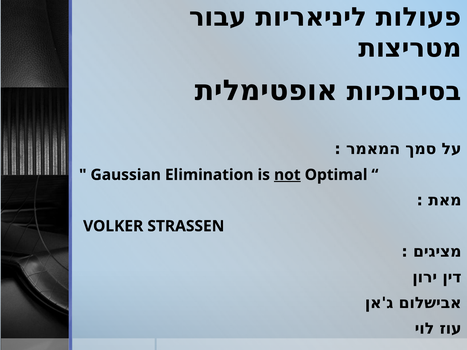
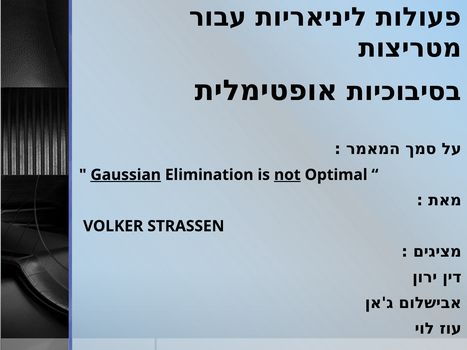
Gaussian underline: none -> present
